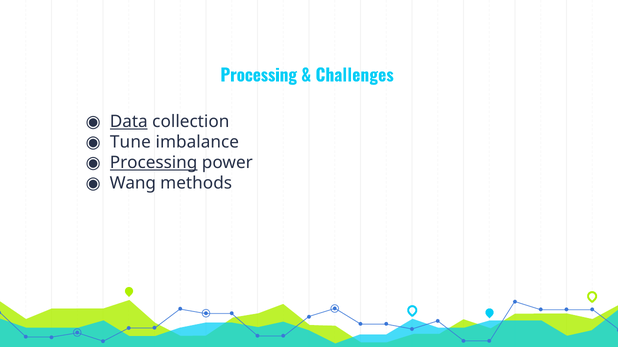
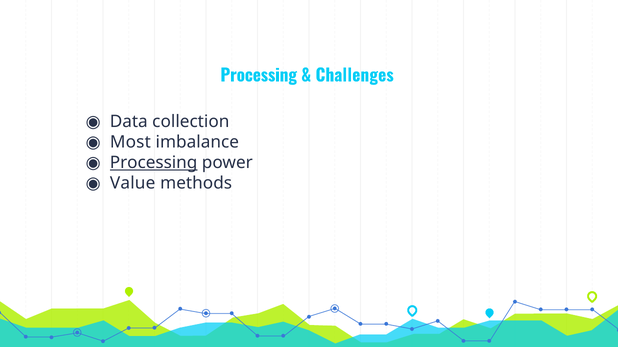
Data underline: present -> none
Tune: Tune -> Most
Wang: Wang -> Value
